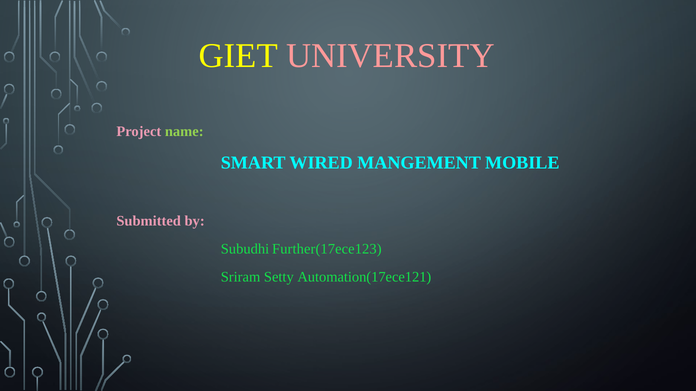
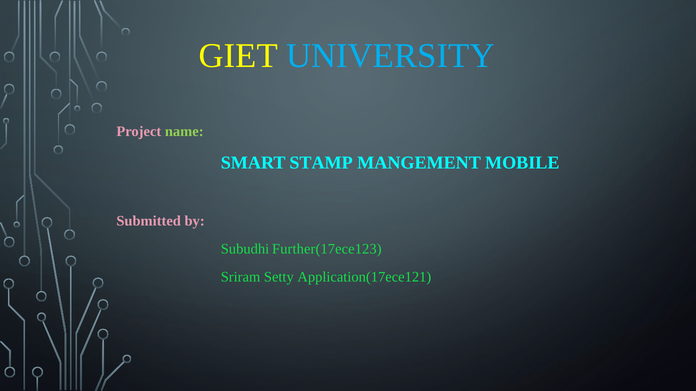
UNIVERSITY colour: pink -> light blue
WIRED: WIRED -> STAMP
Automation(17ece121: Automation(17ece121 -> Application(17ece121
